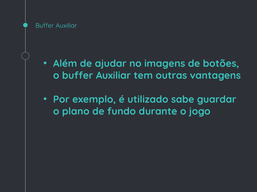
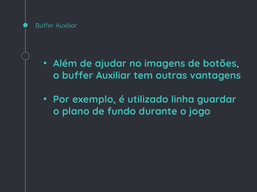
sabe: sabe -> linha
